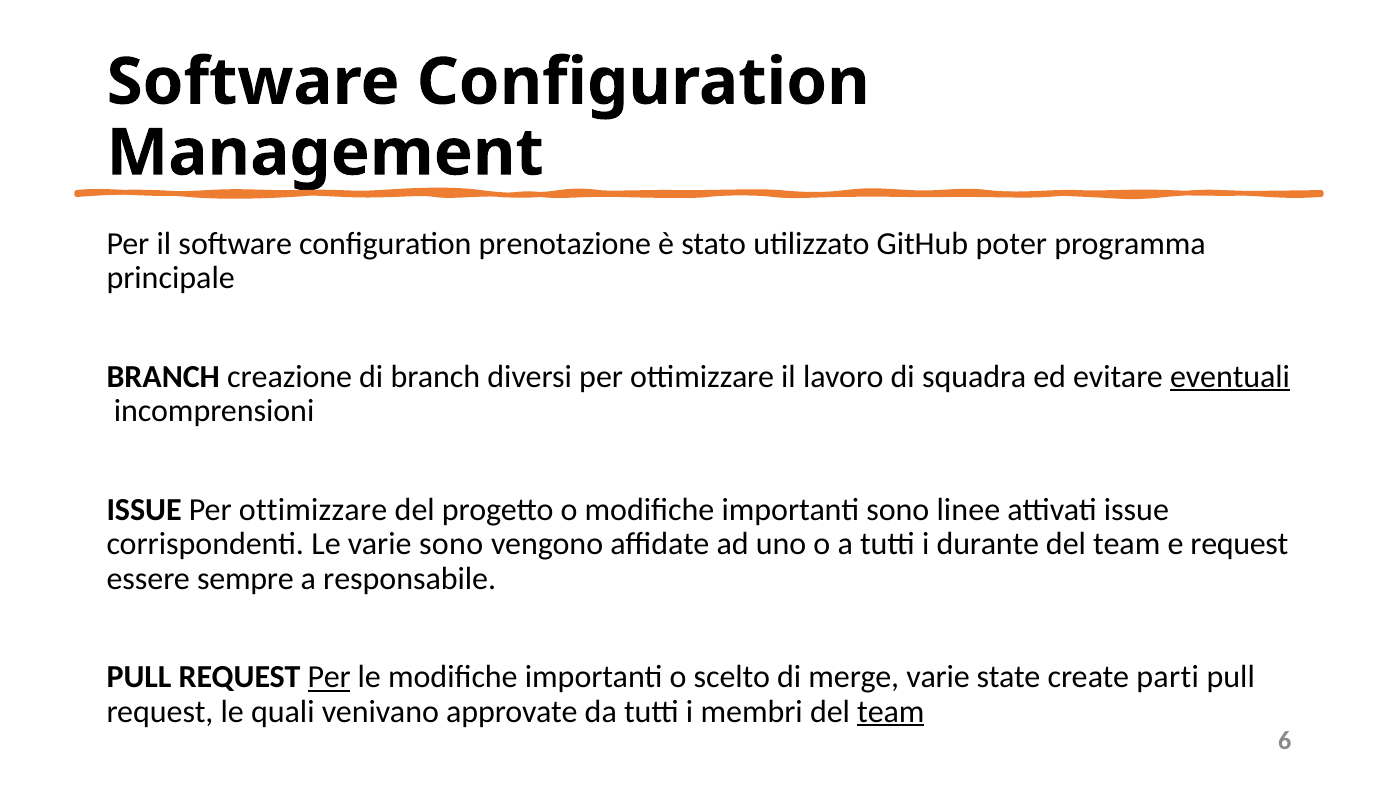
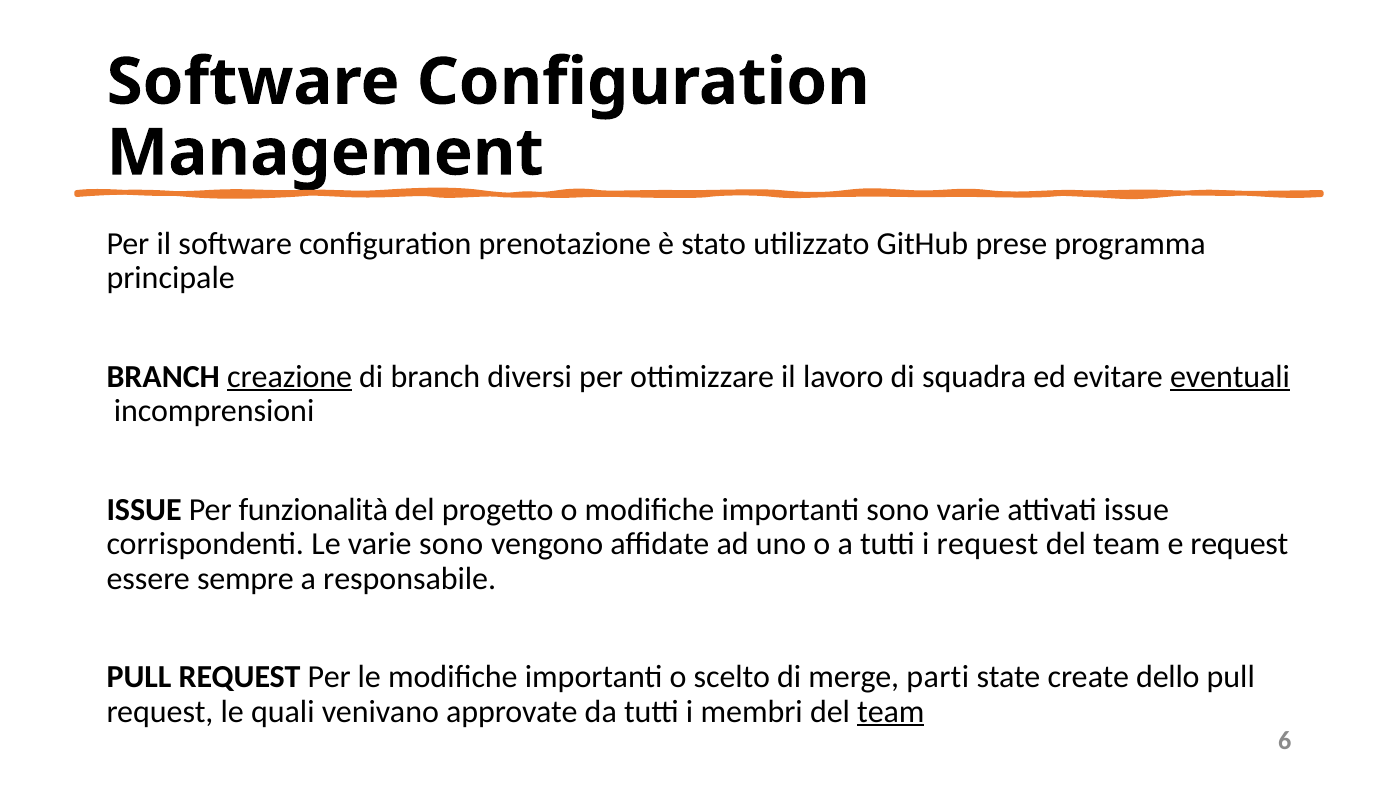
poter: poter -> prese
creazione underline: none -> present
ISSUE Per ottimizzare: ottimizzare -> funzionalità
sono linee: linee -> varie
i durante: durante -> request
Per at (329, 676) underline: present -> none
merge varie: varie -> parti
parti: parti -> dello
